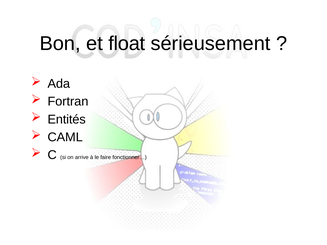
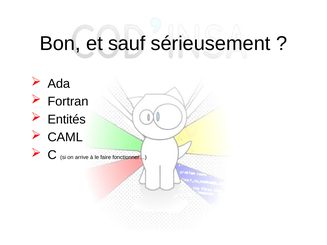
float: float -> sauf
